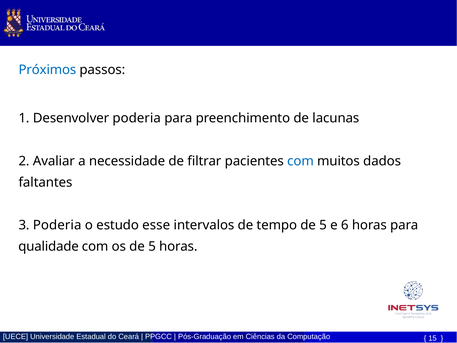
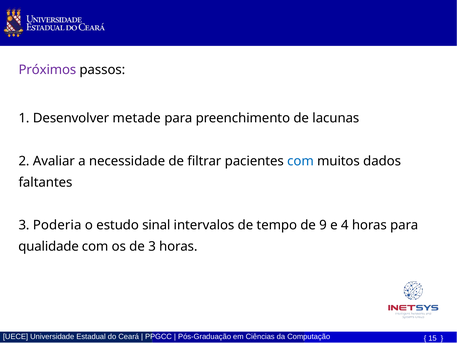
Próximos colour: blue -> purple
Desenvolver poderia: poderia -> metade
esse: esse -> sinal
tempo de 5: 5 -> 9
6: 6 -> 4
os de 5: 5 -> 3
